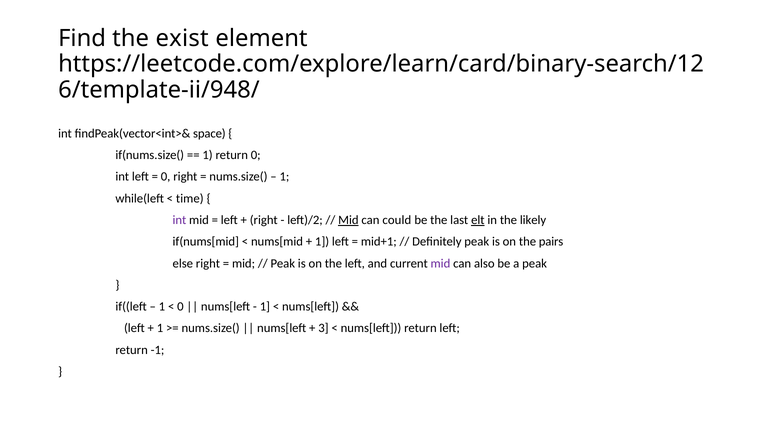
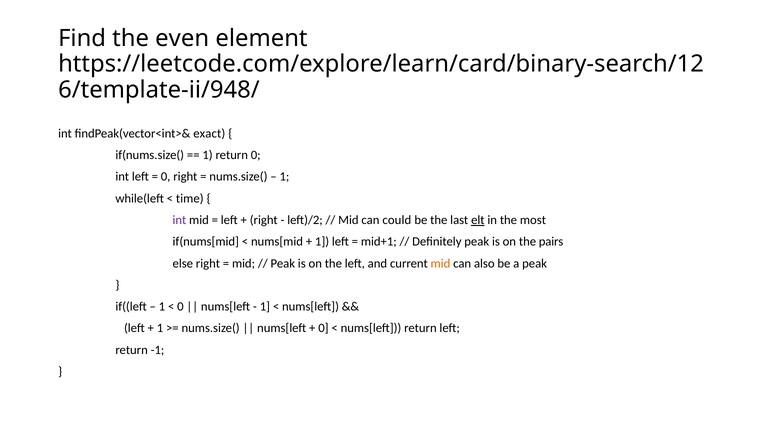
exist: exist -> even
space: space -> exact
Mid at (348, 220) underline: present -> none
likely: likely -> most
mid at (440, 263) colour: purple -> orange
3 at (323, 328): 3 -> 0
